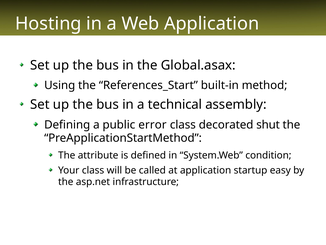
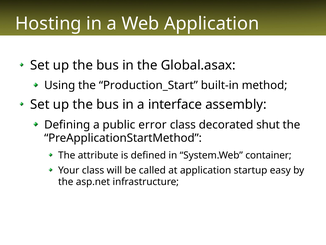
References_Start: References_Start -> Production_Start
technical: technical -> interface
condition: condition -> container
